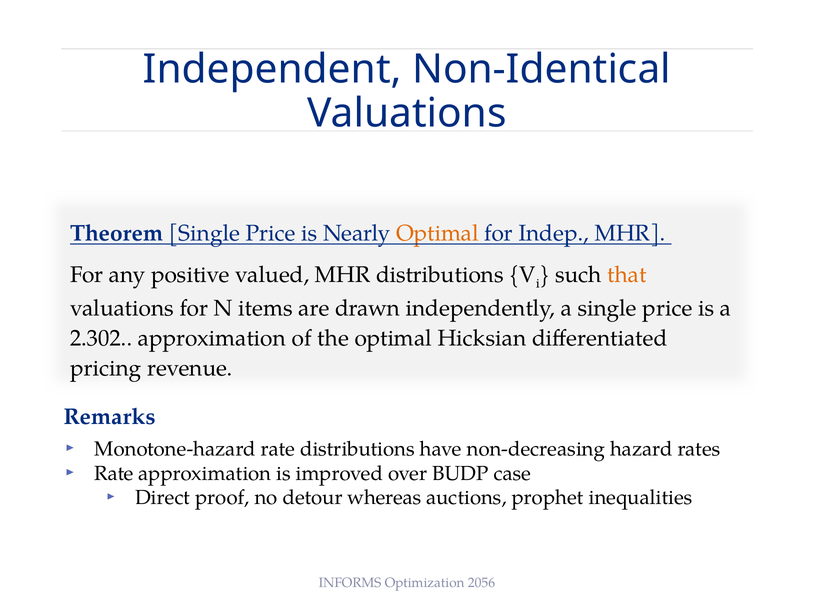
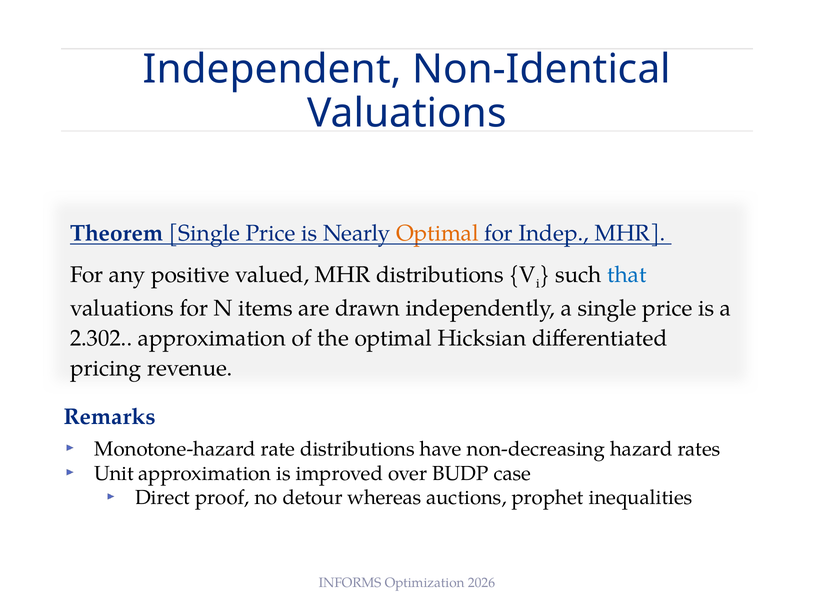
that colour: orange -> blue
Rate at (114, 474): Rate -> Unit
2056: 2056 -> 2026
